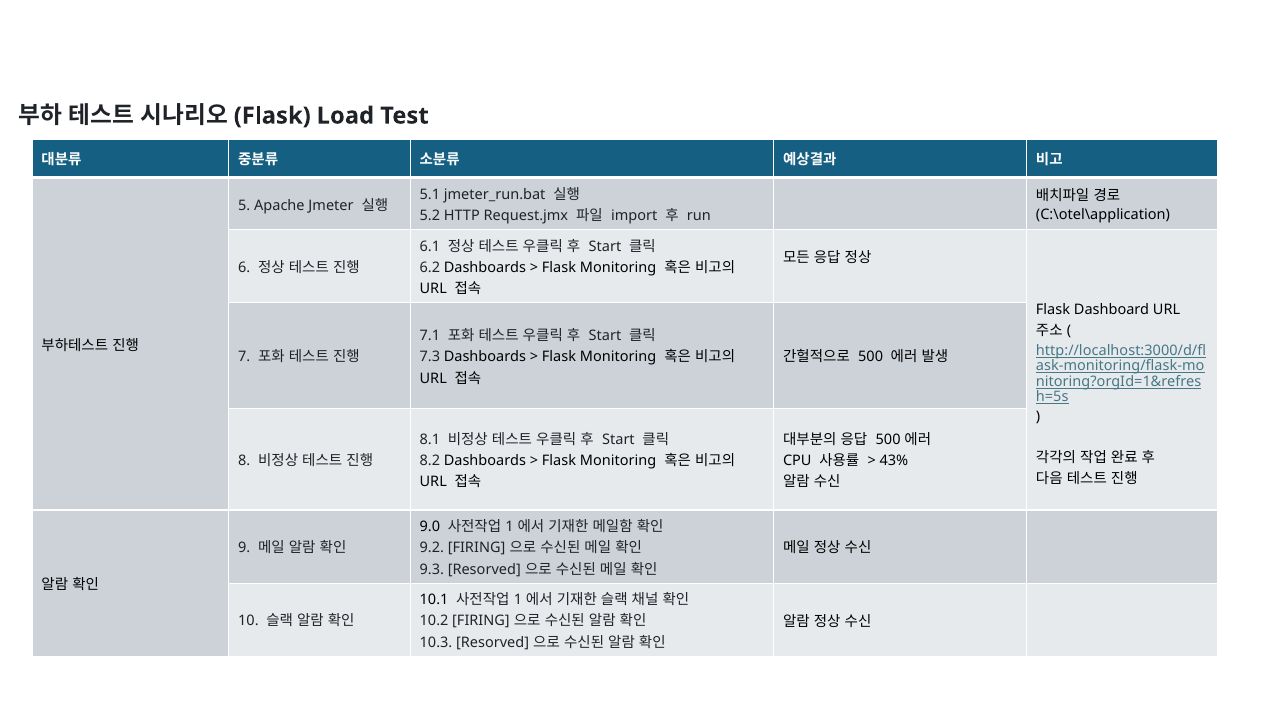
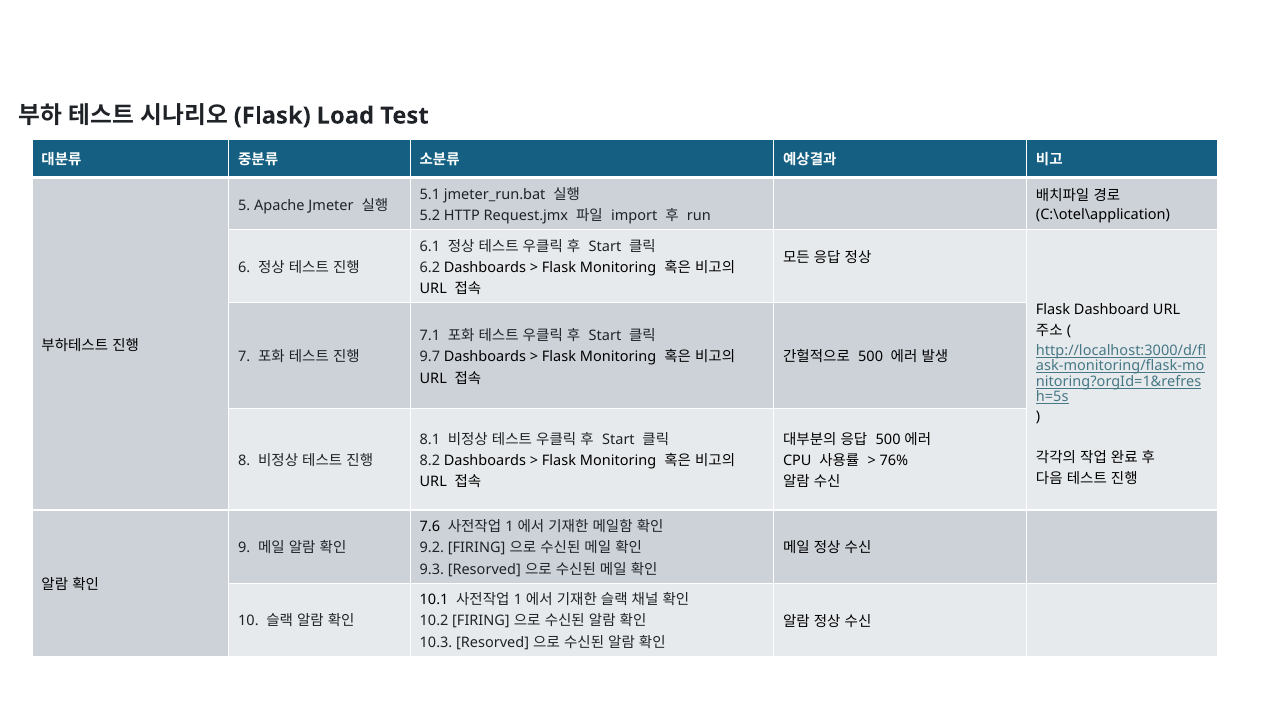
7.3: 7.3 -> 9.7
43%: 43% -> 76%
9.0: 9.0 -> 7.6
